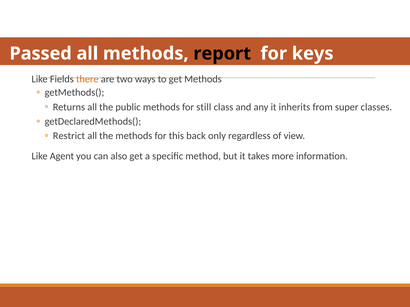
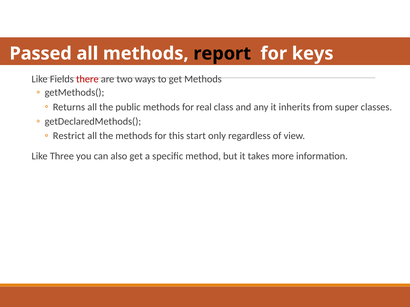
there colour: orange -> red
still: still -> real
back: back -> start
Agent: Agent -> Three
